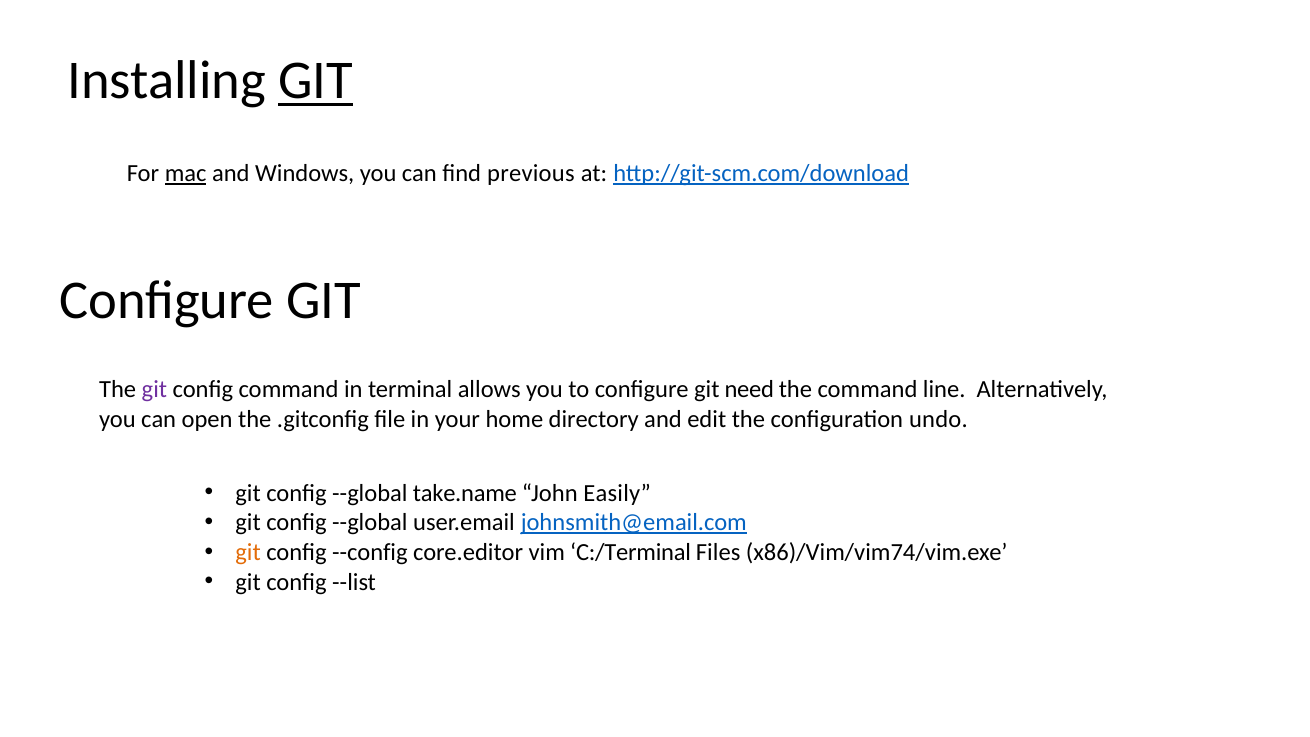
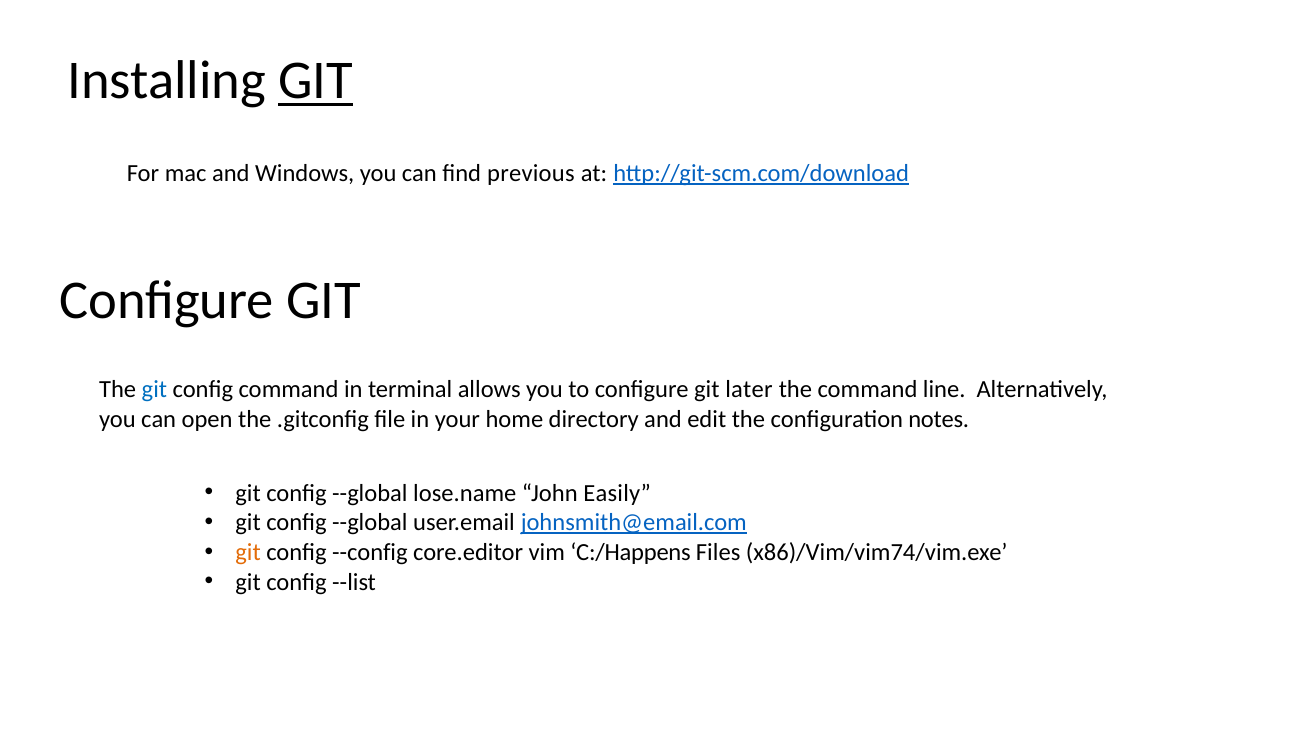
mac underline: present -> none
git at (154, 390) colour: purple -> blue
need: need -> later
undo: undo -> notes
take.name: take.name -> lose.name
C:/Terminal: C:/Terminal -> C:/Happens
